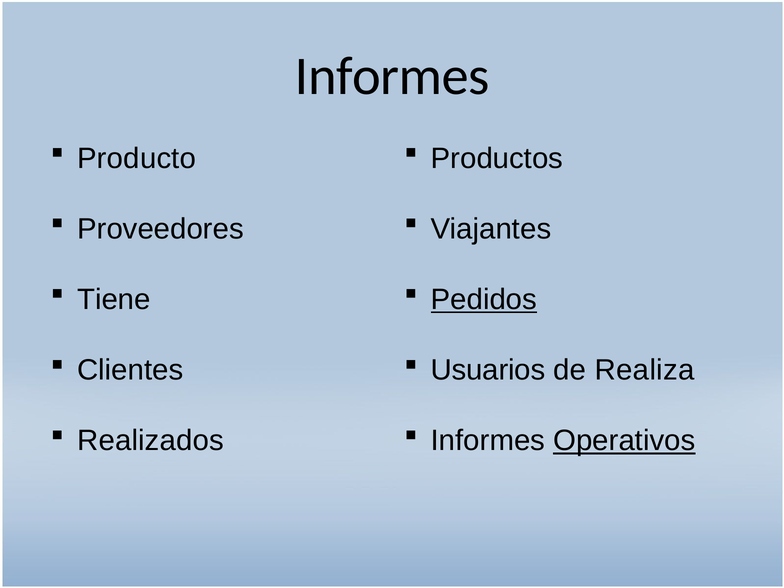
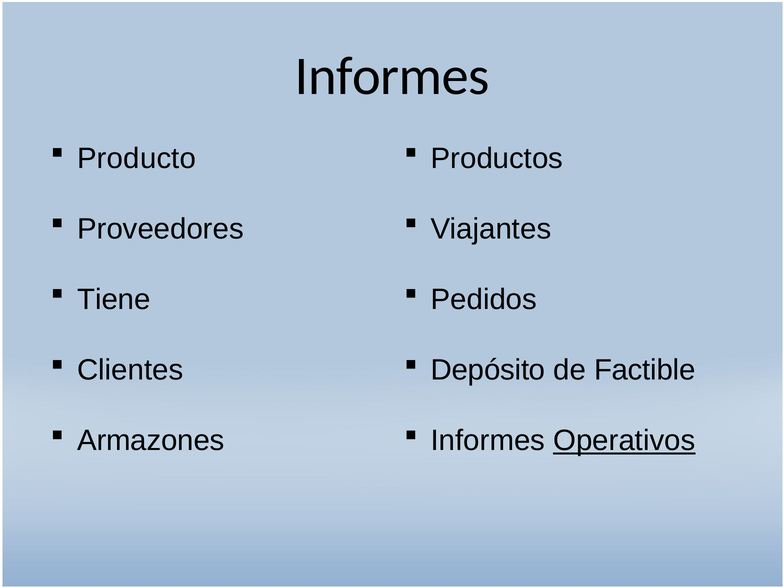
Pedidos underline: present -> none
Usuarios: Usuarios -> Depósito
Realiza: Realiza -> Factible
Realizados: Realizados -> Armazones
